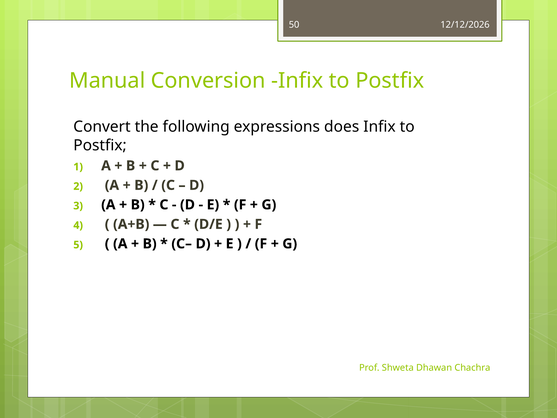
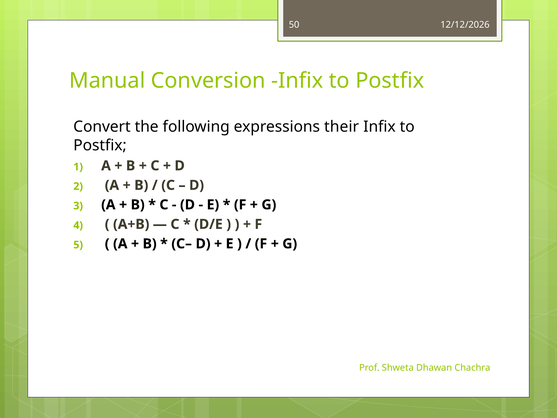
does: does -> their
